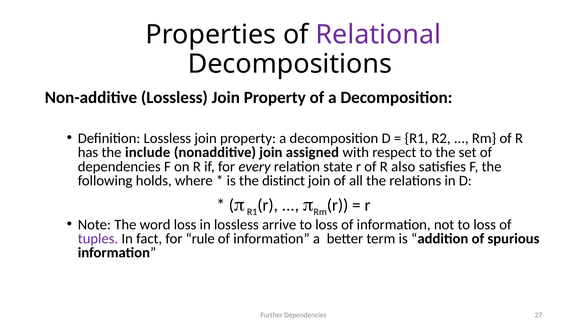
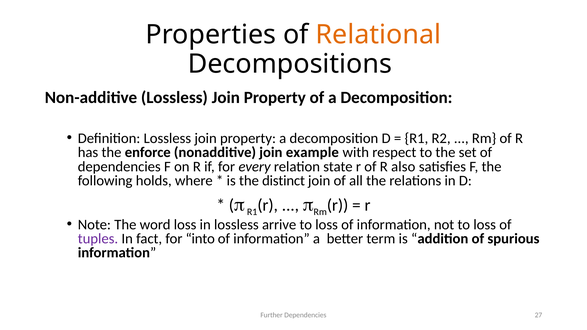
Relational colour: purple -> orange
include: include -> enforce
assigned: assigned -> example
rule: rule -> into
